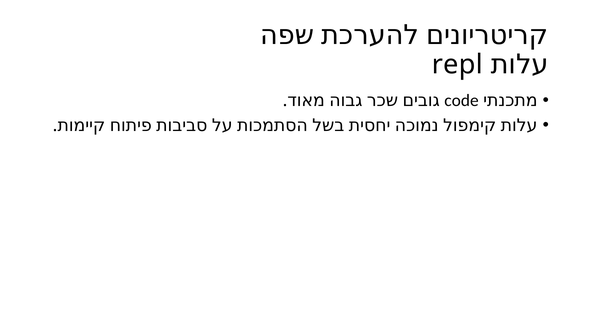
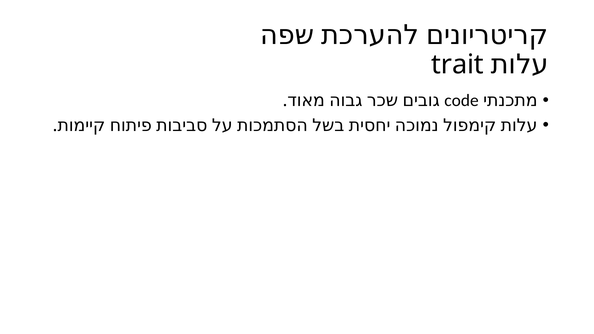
repl: repl -> trait
